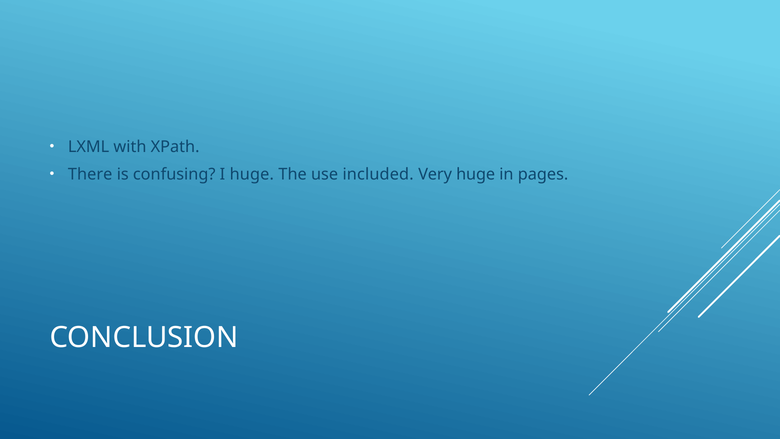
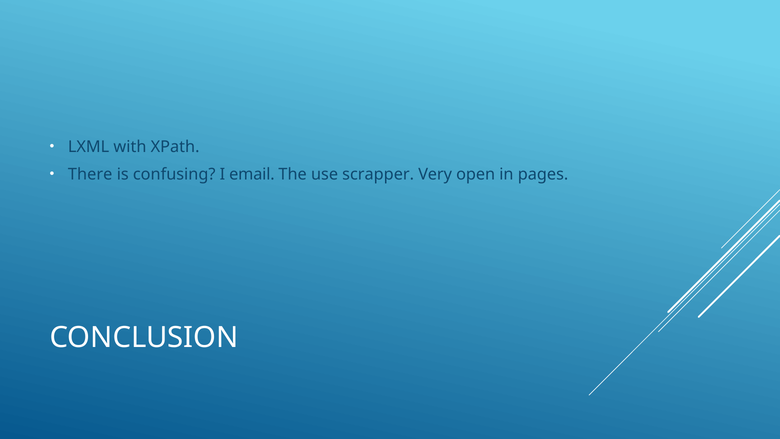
I huge: huge -> email
included: included -> scrapper
Very huge: huge -> open
